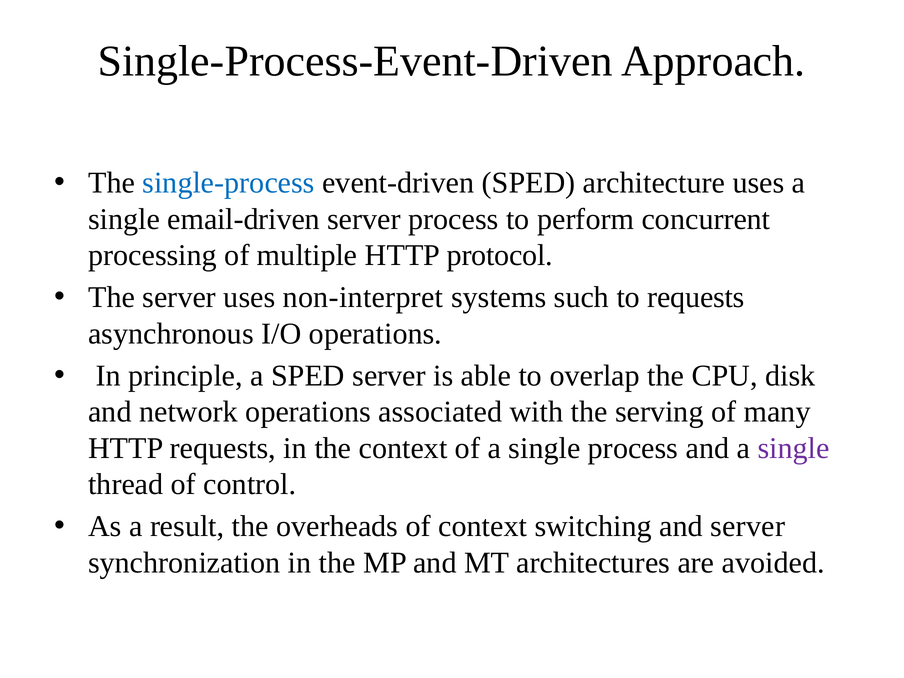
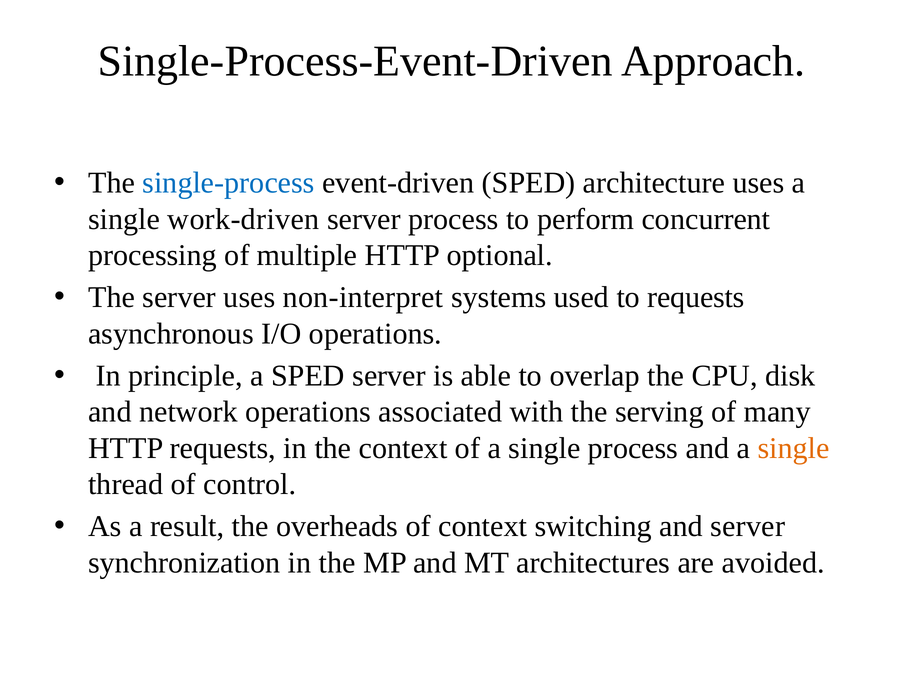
email-driven: email-driven -> work-driven
protocol: protocol -> optional
such: such -> used
single at (793, 448) colour: purple -> orange
